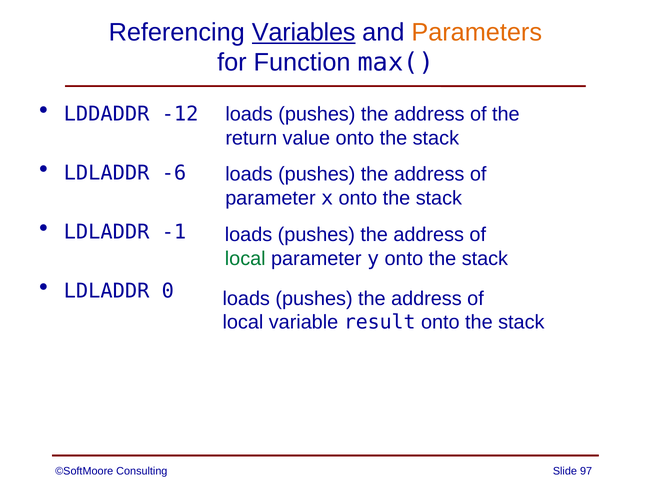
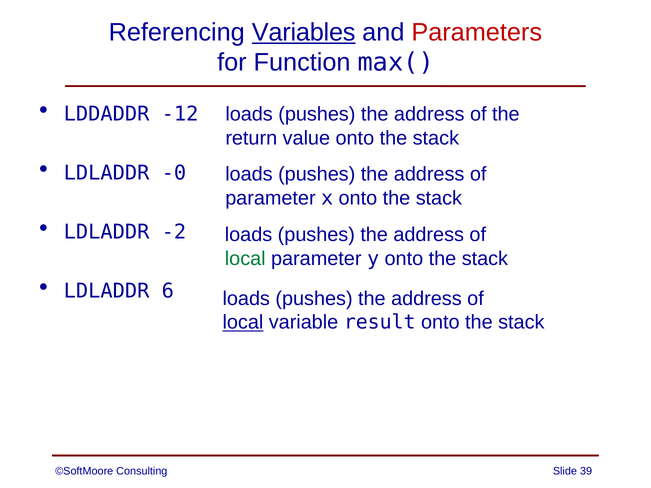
Parameters colour: orange -> red
-6: -6 -> -0
-1: -1 -> -2
0: 0 -> 6
local at (243, 322) underline: none -> present
97: 97 -> 39
